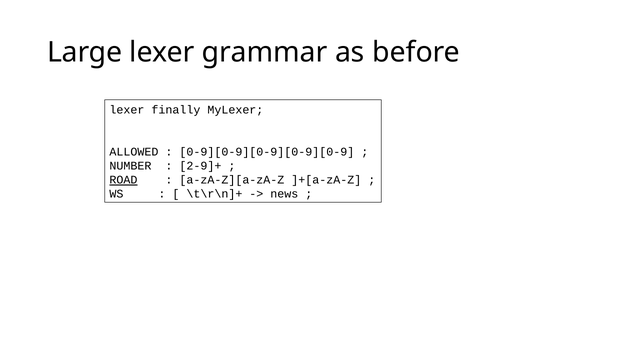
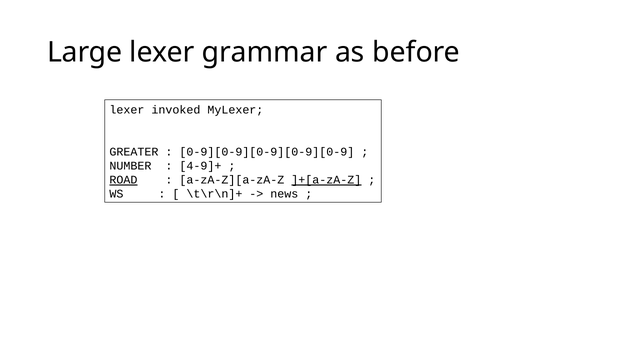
finally: finally -> invoked
ALLOWED: ALLOWED -> GREATER
2-9]+: 2-9]+ -> 4-9]+
]+[a-zA-Z underline: none -> present
